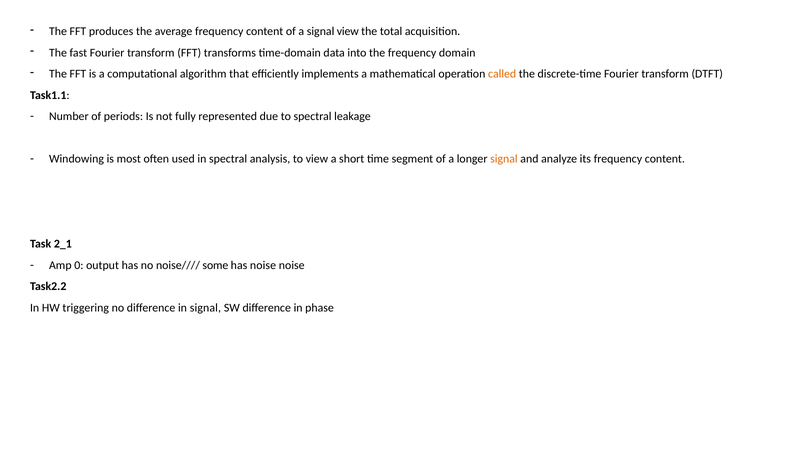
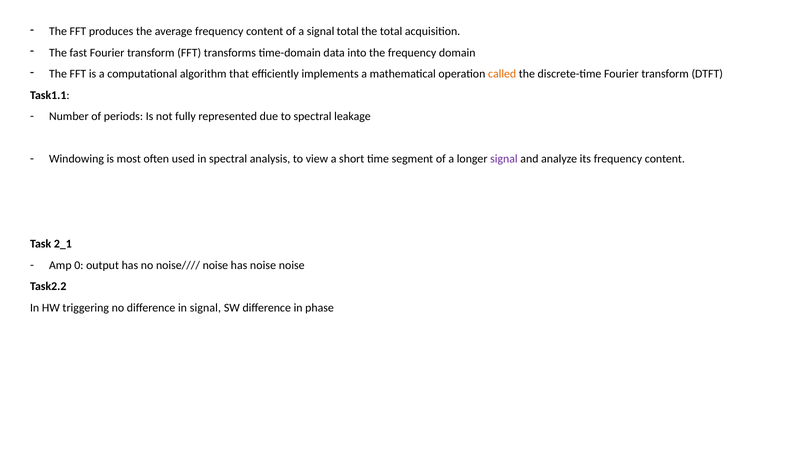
signal view: view -> total
signal at (504, 159) colour: orange -> purple
noise//// some: some -> noise
